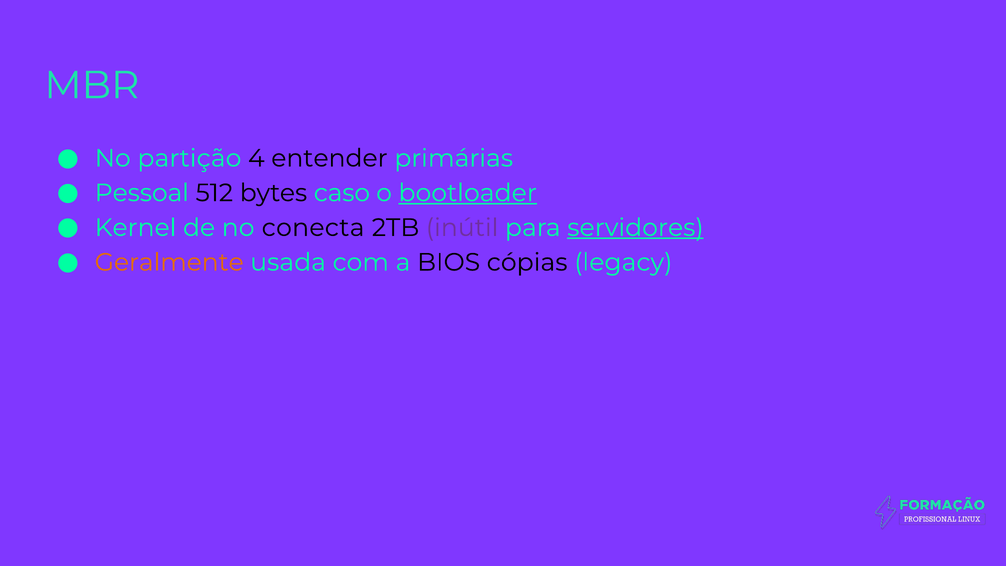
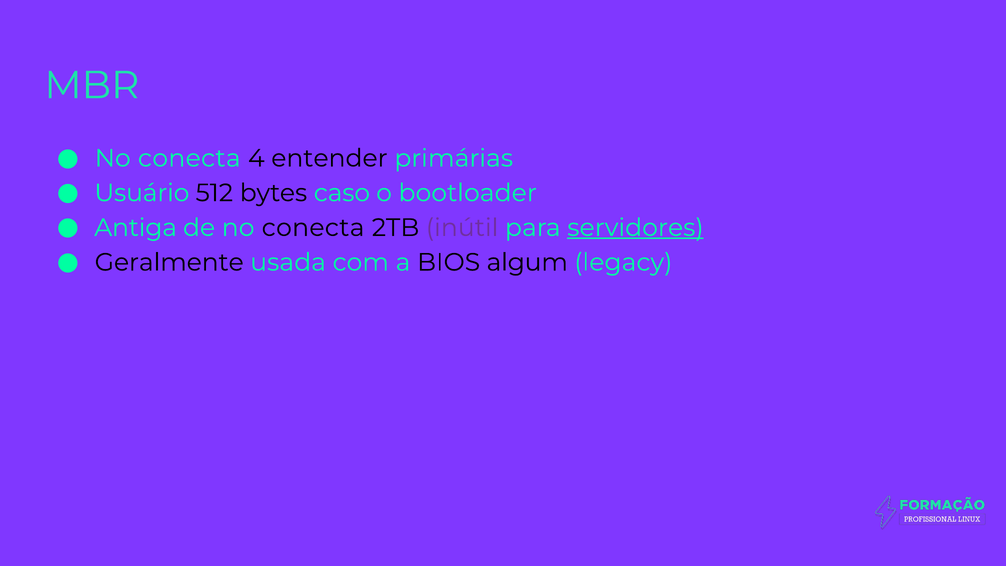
partição at (189, 158): partição -> conecta
Pessoal: Pessoal -> Usuário
bootloader underline: present -> none
Kernel: Kernel -> Antiga
Geralmente colour: orange -> black
cópias: cópias -> algum
